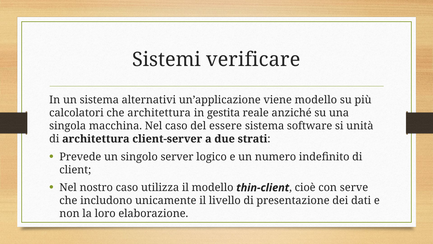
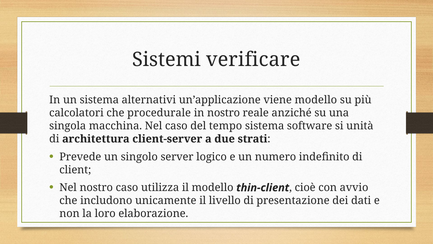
che architettura: architettura -> procedurale
in gestita: gestita -> nostro
essere: essere -> tempo
serve: serve -> avvio
